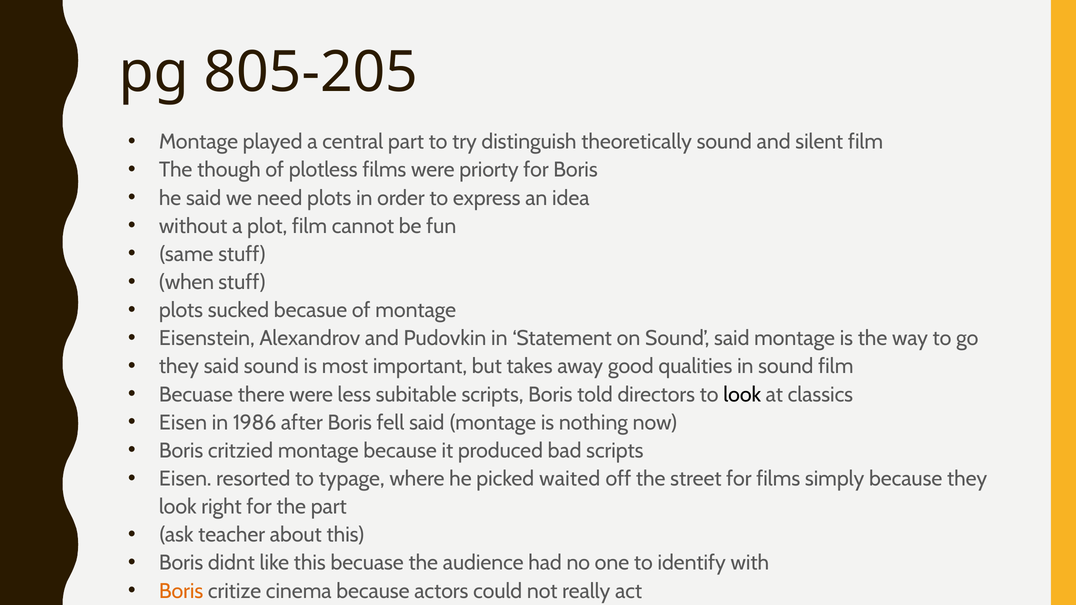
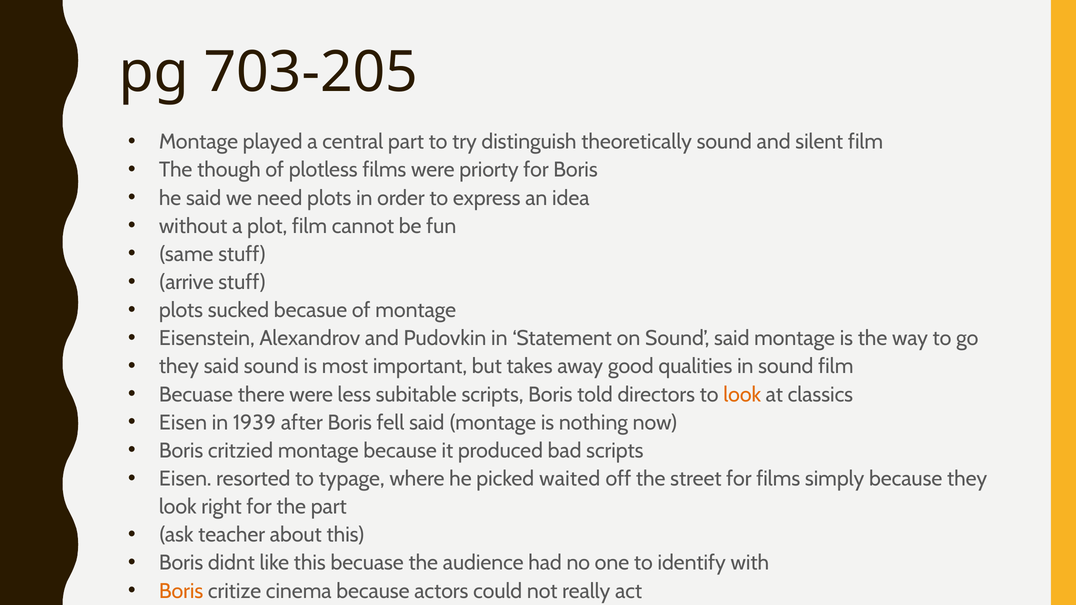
805-205: 805-205 -> 703-205
when: when -> arrive
look at (742, 395) colour: black -> orange
1986: 1986 -> 1939
